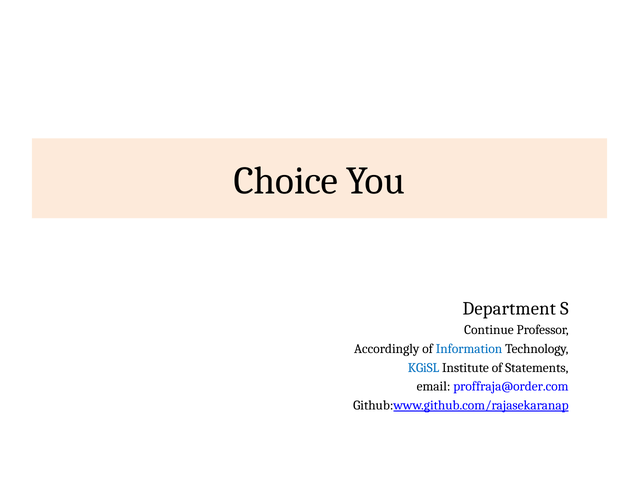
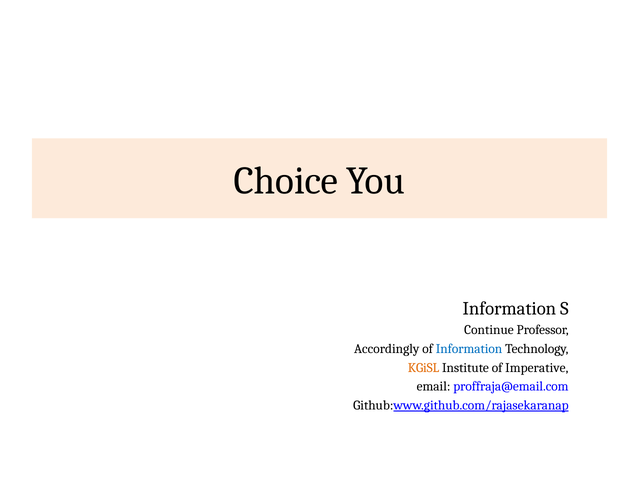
Department at (509, 309): Department -> Information
KGiSL colour: blue -> orange
Statements: Statements -> Imperative
proffraja@order.com: proffraja@order.com -> proffraja@email.com
